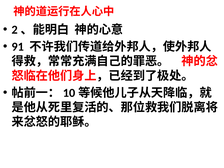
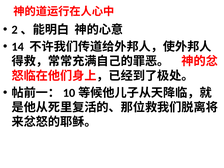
91: 91 -> 14
